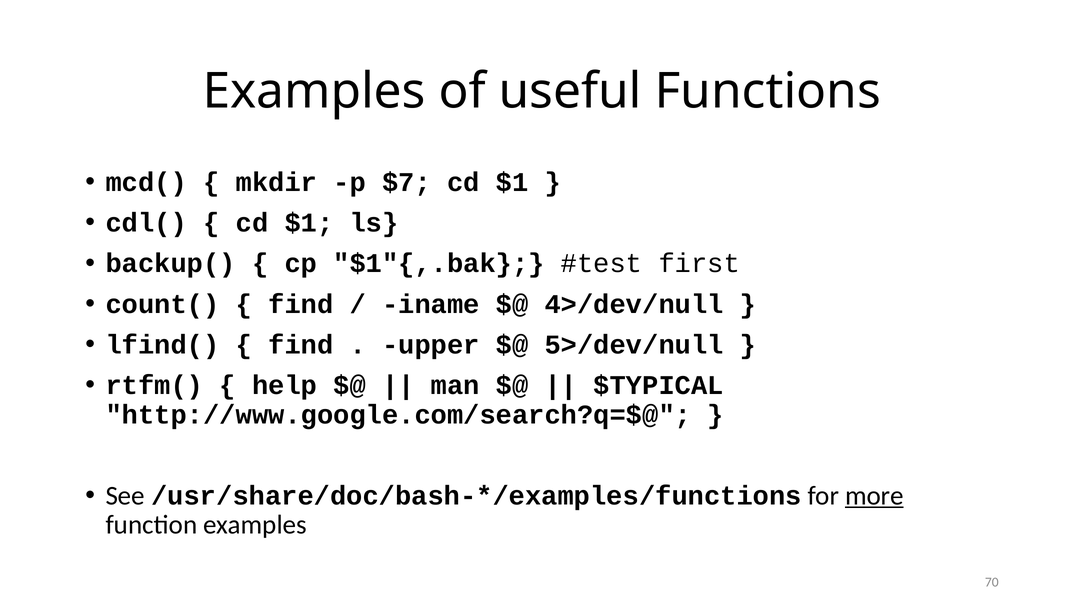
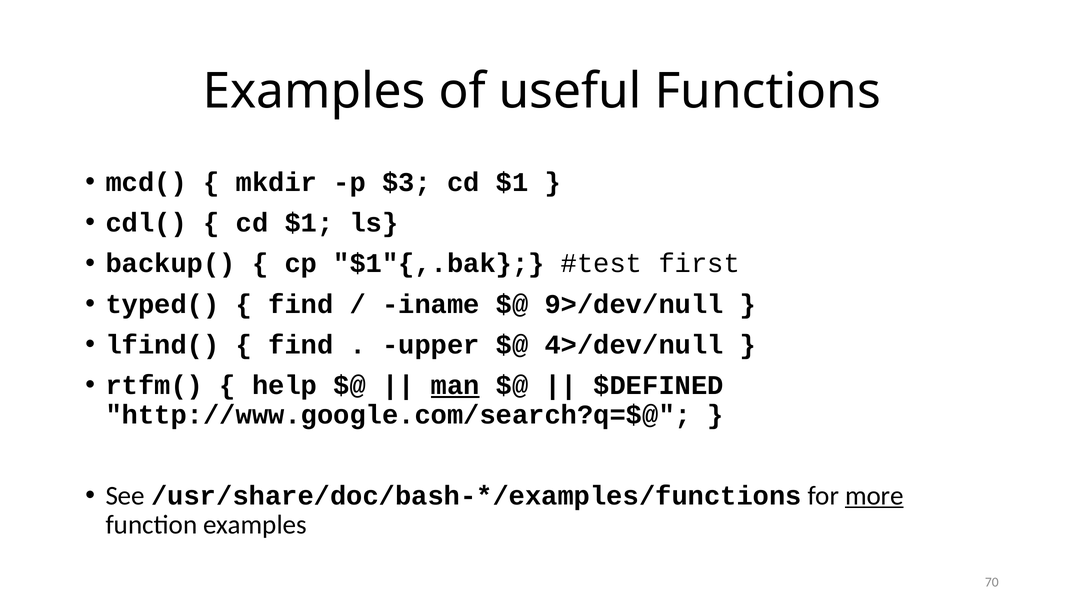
$7: $7 -> $3
count(: count( -> typed(
4>/dev/null: 4>/dev/null -> 9>/dev/null
5>/dev/null: 5>/dev/null -> 4>/dev/null
man underline: none -> present
$TYPICAL: $TYPICAL -> $DEFINED
